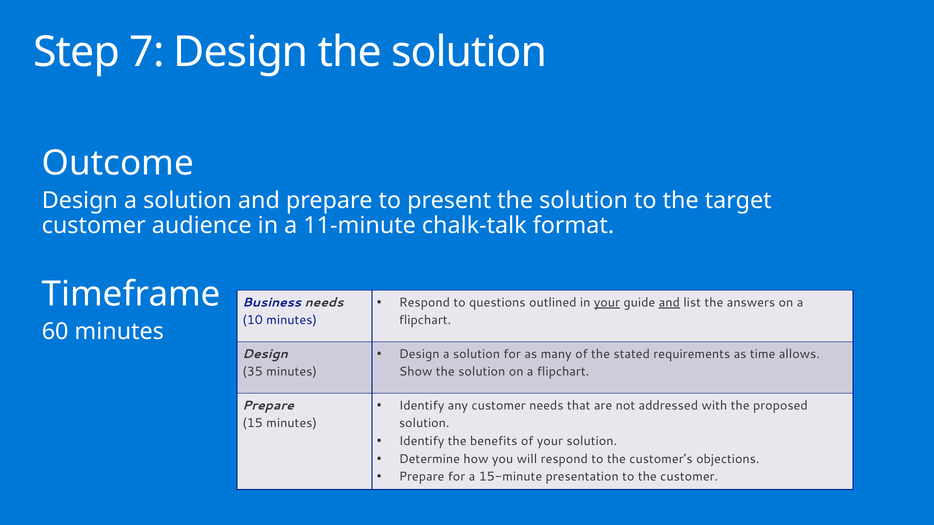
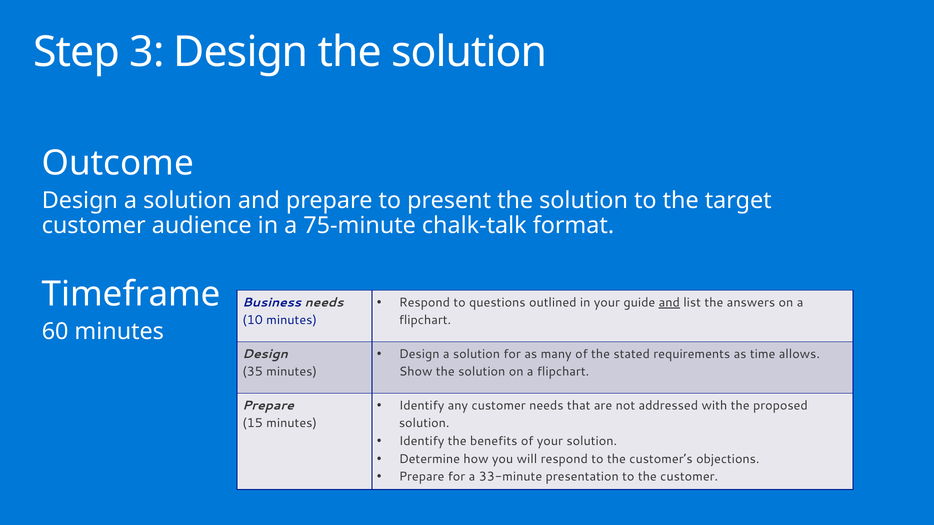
7: 7 -> 3
11-minute: 11-minute -> 75-minute
your at (607, 303) underline: present -> none
15-minute: 15-minute -> 33-minute
